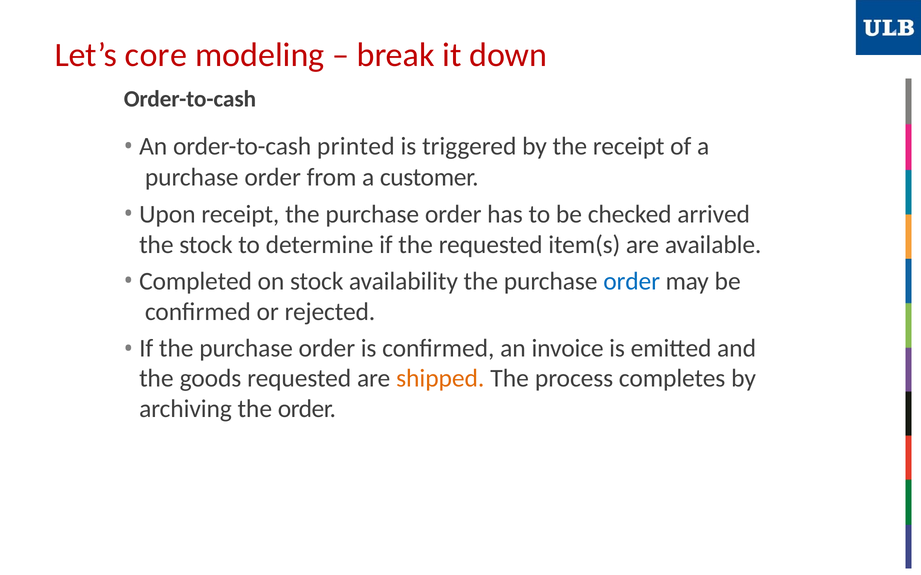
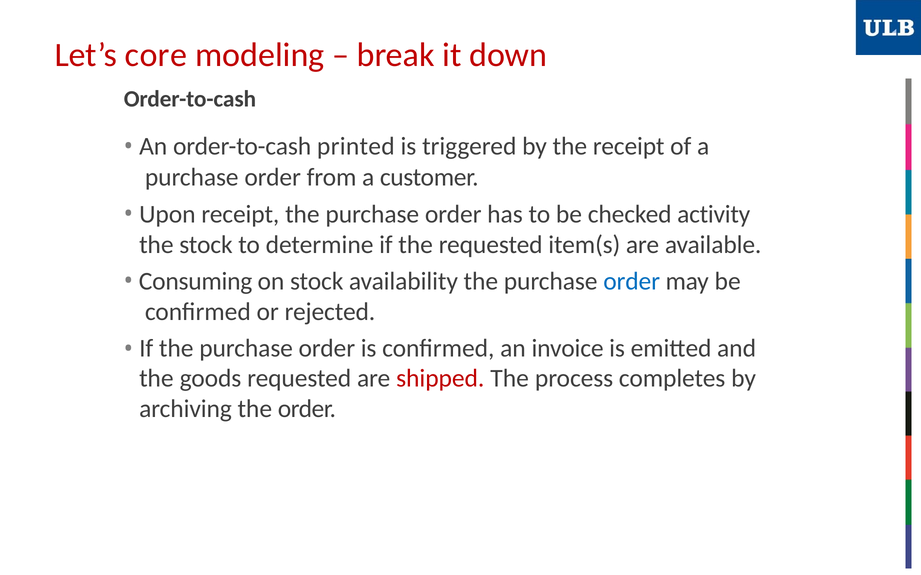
arrived: arrived -> activity
Completed: Completed -> Consuming
shipped colour: orange -> red
